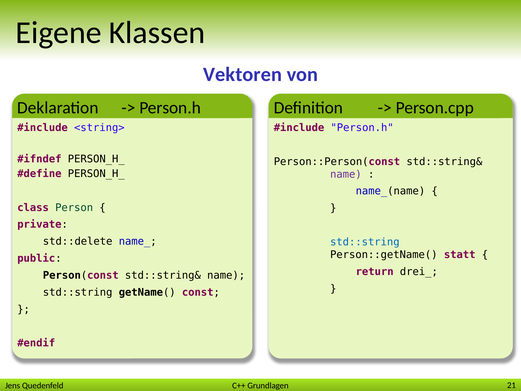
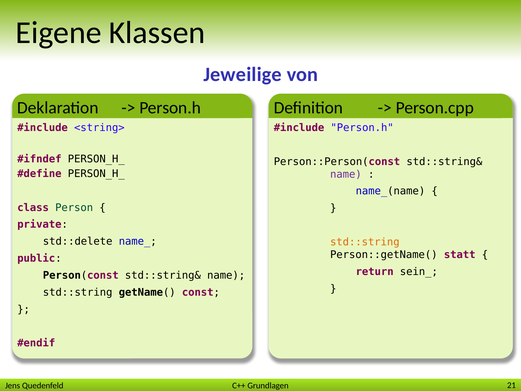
Vektoren: Vektoren -> Jeweilige
std::string at (365, 242) colour: blue -> orange
drei_: drei_ -> sein_
